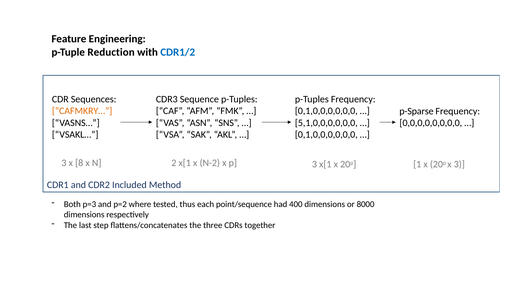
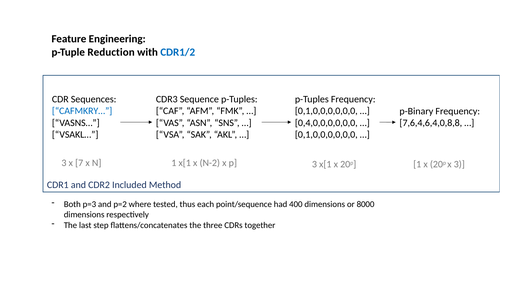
CAFMKRY… colour: orange -> blue
p-Sparse: p-Sparse -> p-Binary
5,1,0,0,0,0,0,0: 5,1,0,0,0,0,0,0 -> 0,4,0,0,0,0,0,0
0,0,0,0,0,0,0,0: 0,0,0,0,0,0,0,0 -> 7,6,4,6,4,0,8,8
8: 8 -> 7
N 2: 2 -> 1
